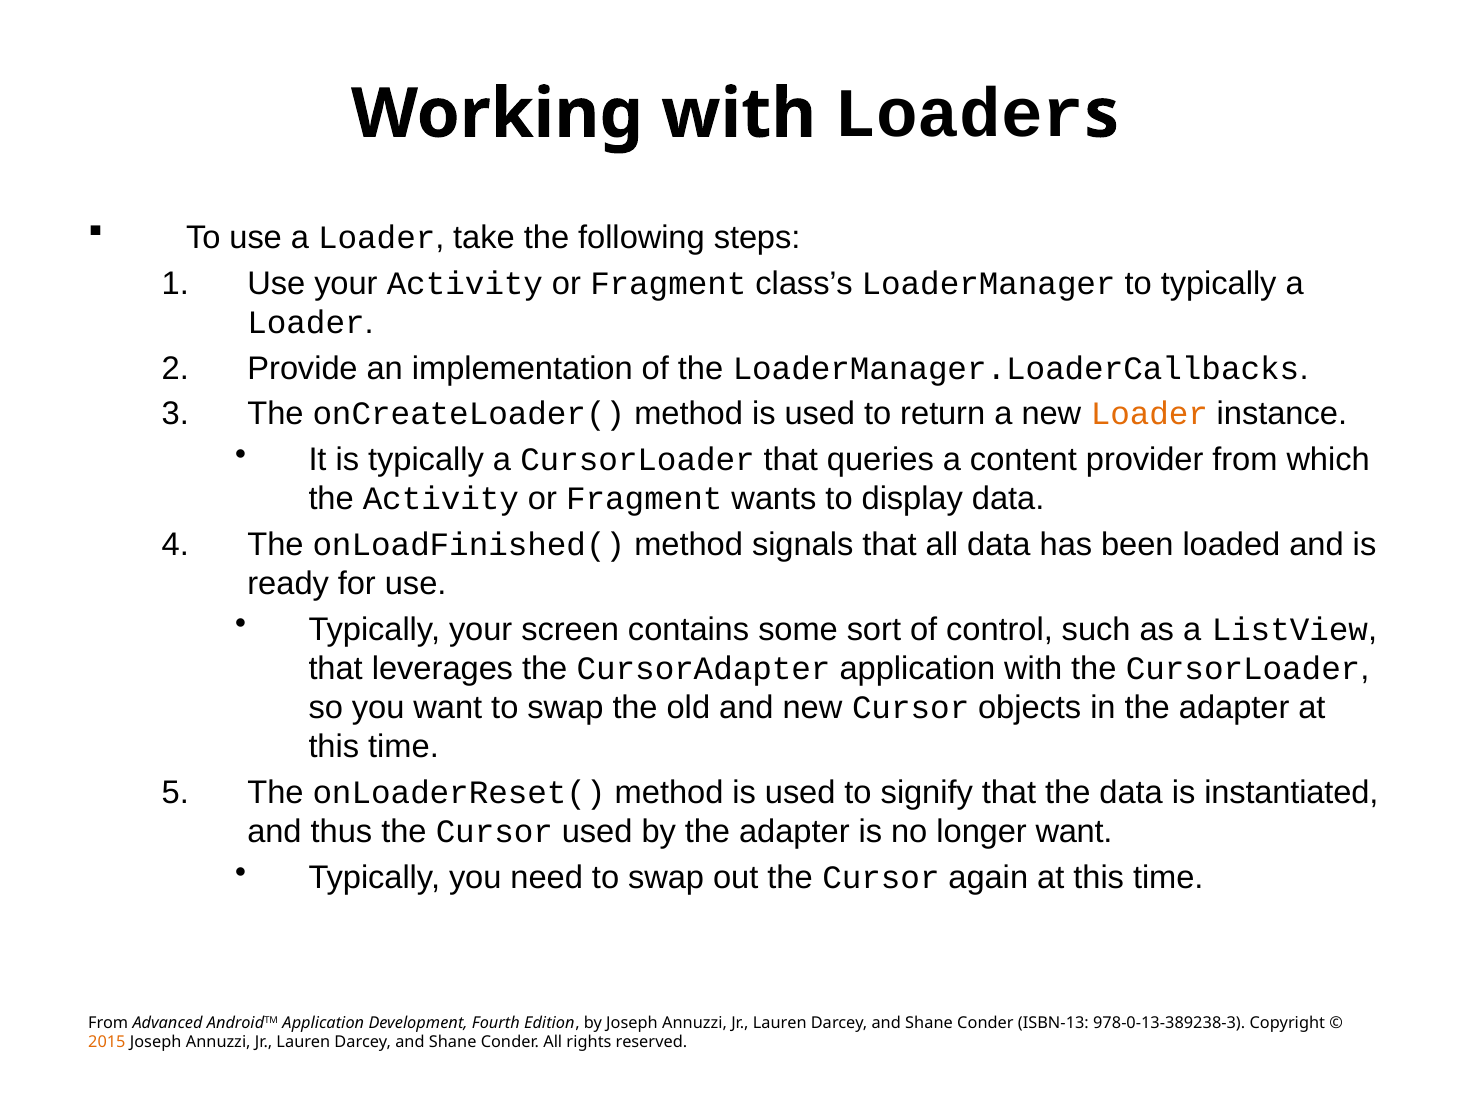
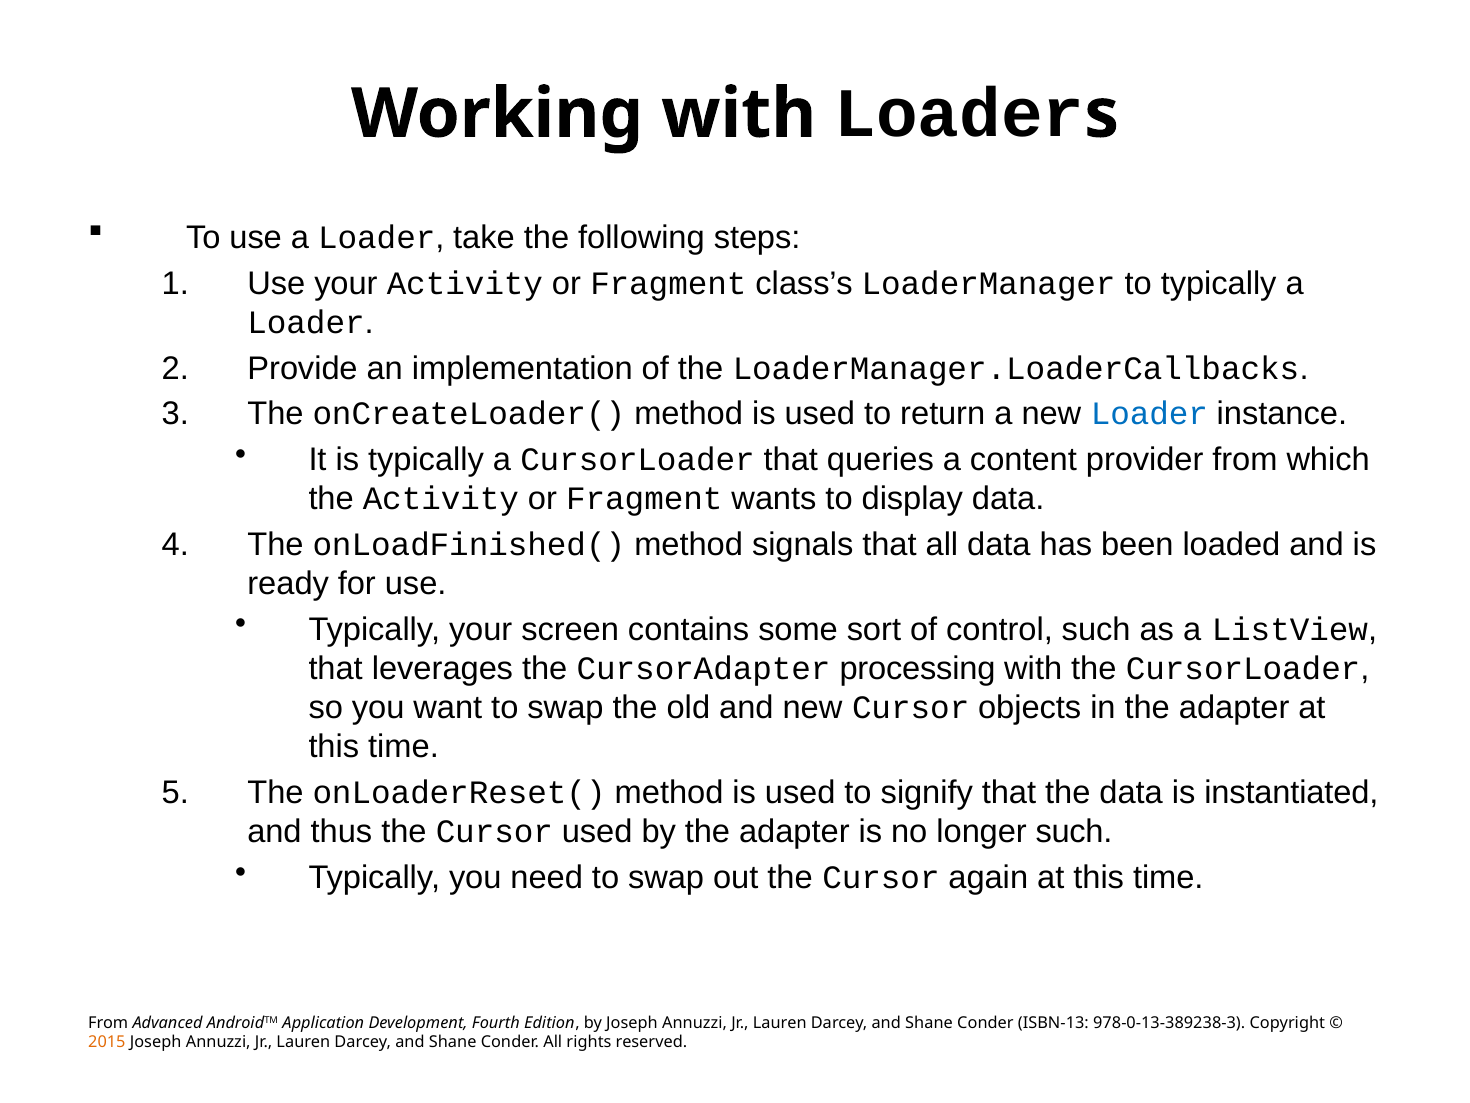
Loader at (1149, 414) colour: orange -> blue
CursorAdapter application: application -> processing
longer want: want -> such
